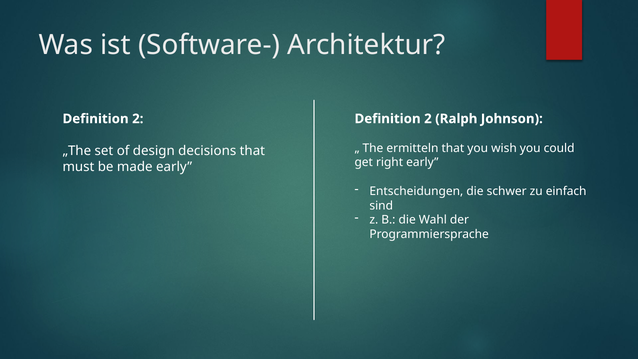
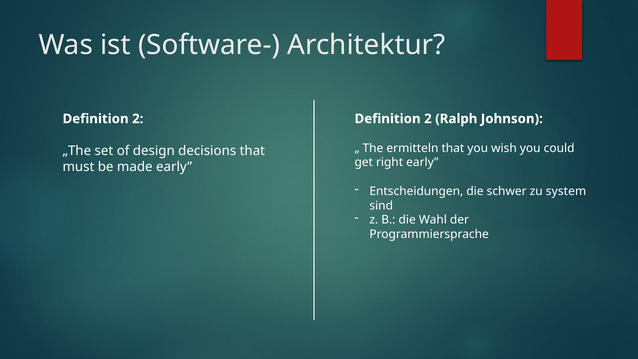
einfach: einfach -> system
